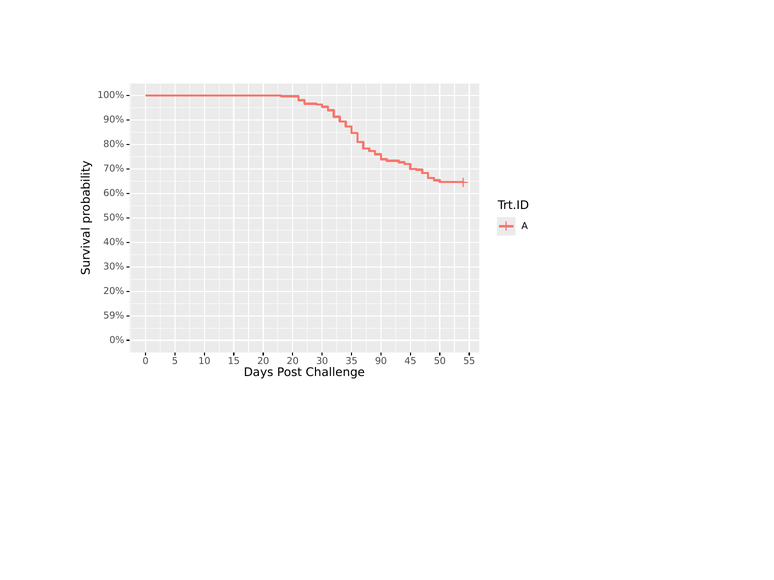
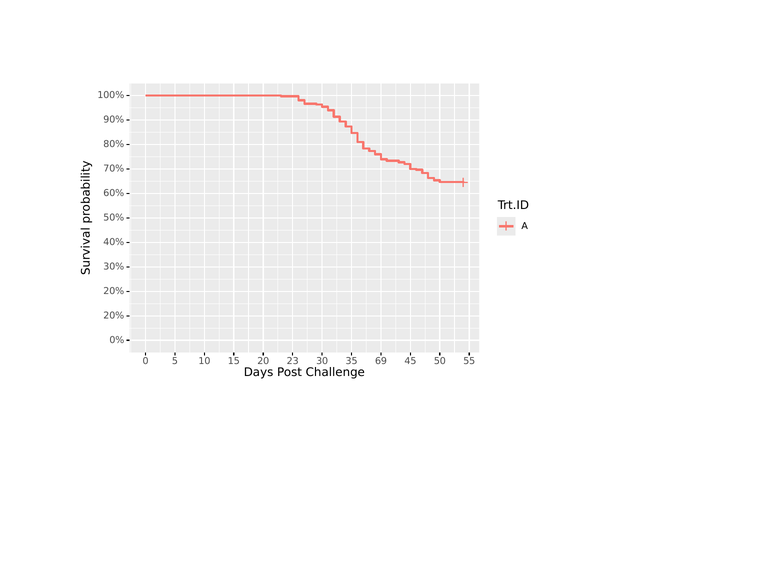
59% at (114, 316): 59% -> 20%
20 20: 20 -> 23
90: 90 -> 69
